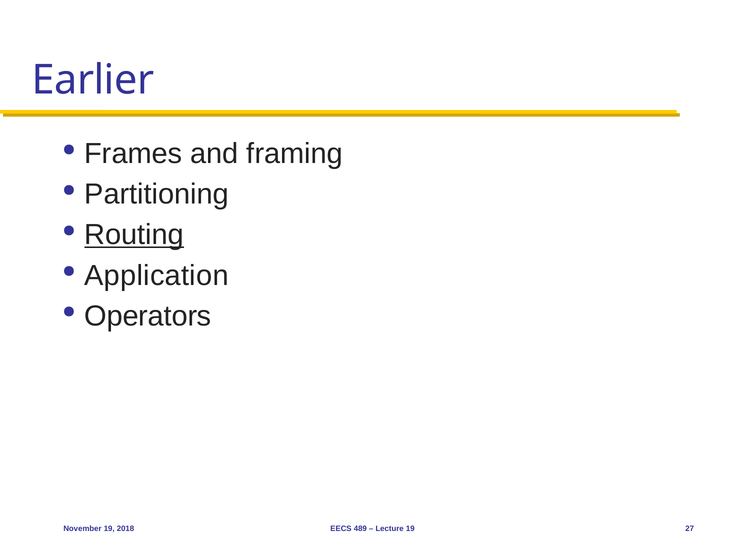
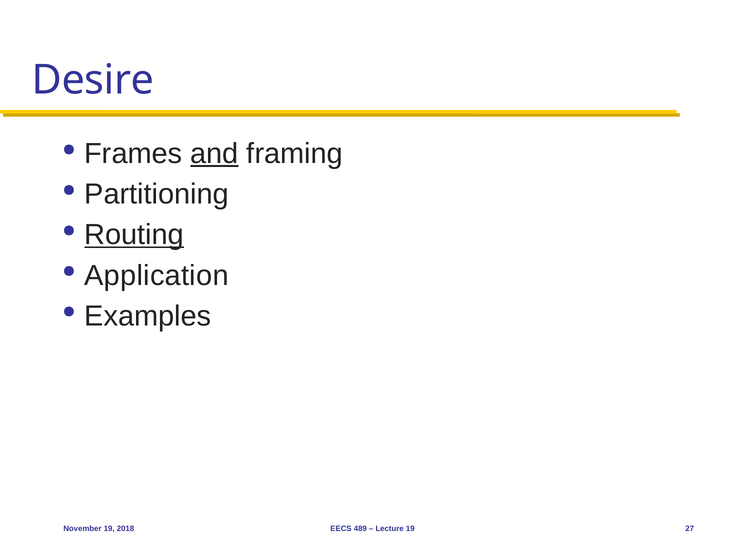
Earlier: Earlier -> Desire
and underline: none -> present
Operators: Operators -> Examples
